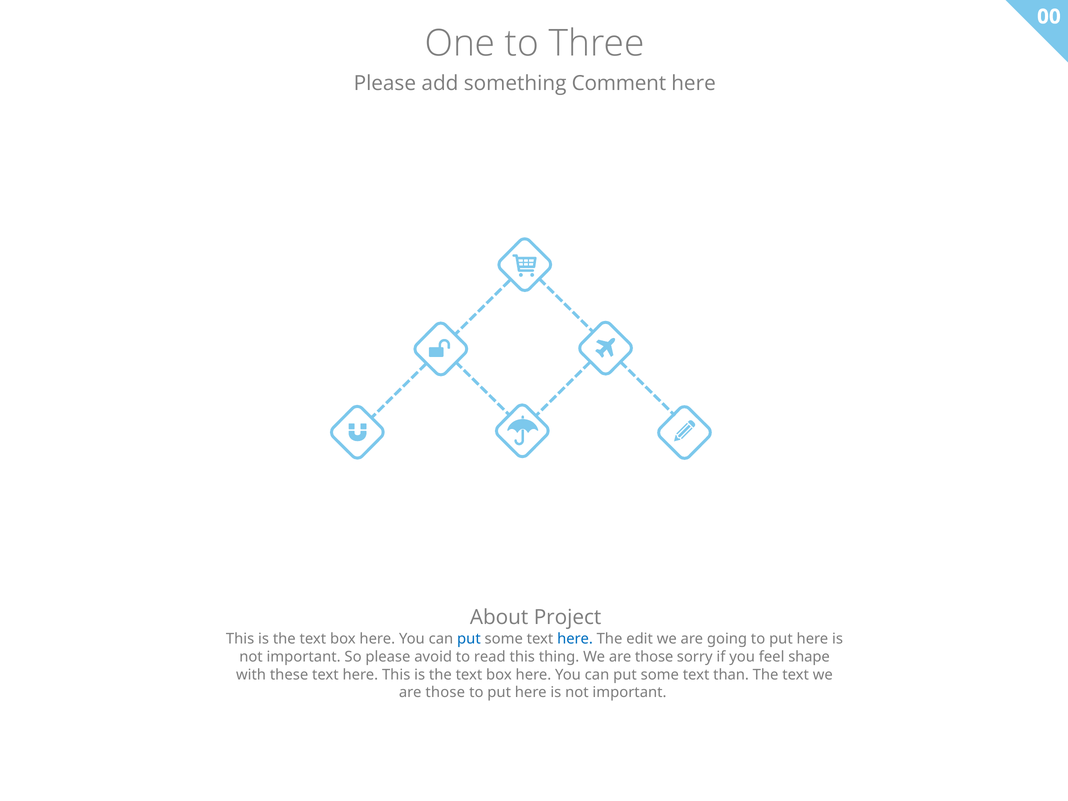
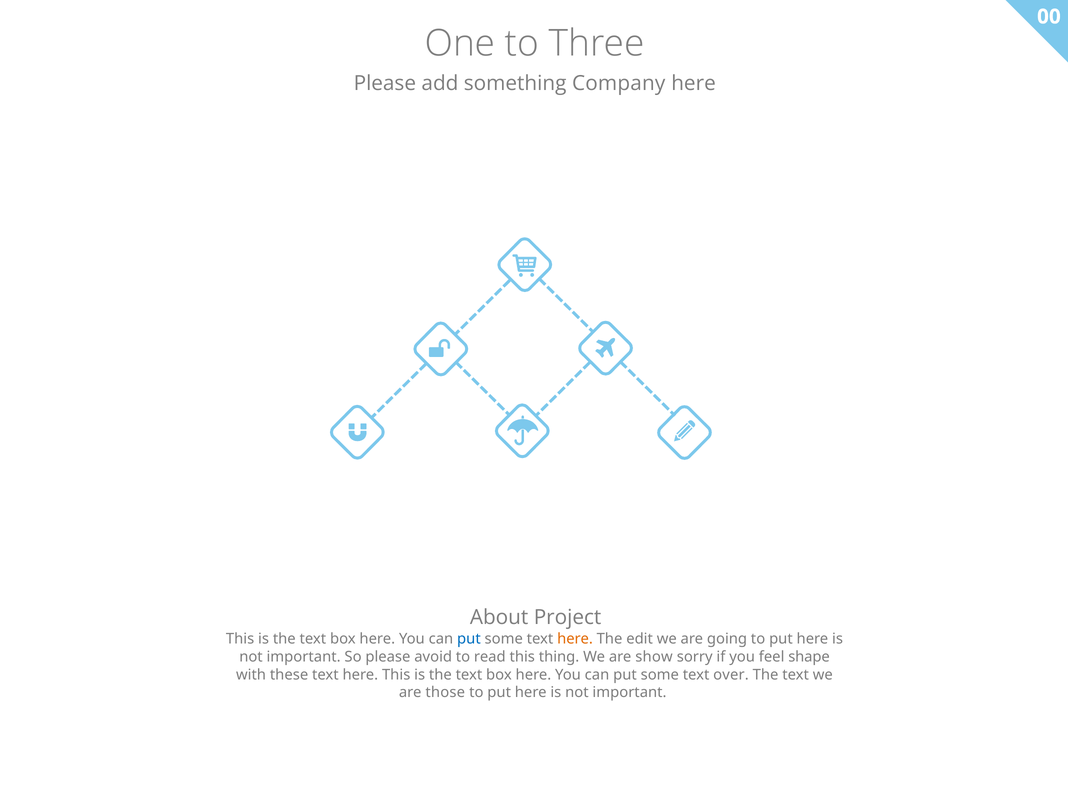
Comment: Comment -> Company
here at (575, 639) colour: blue -> orange
thing We are those: those -> show
than: than -> over
